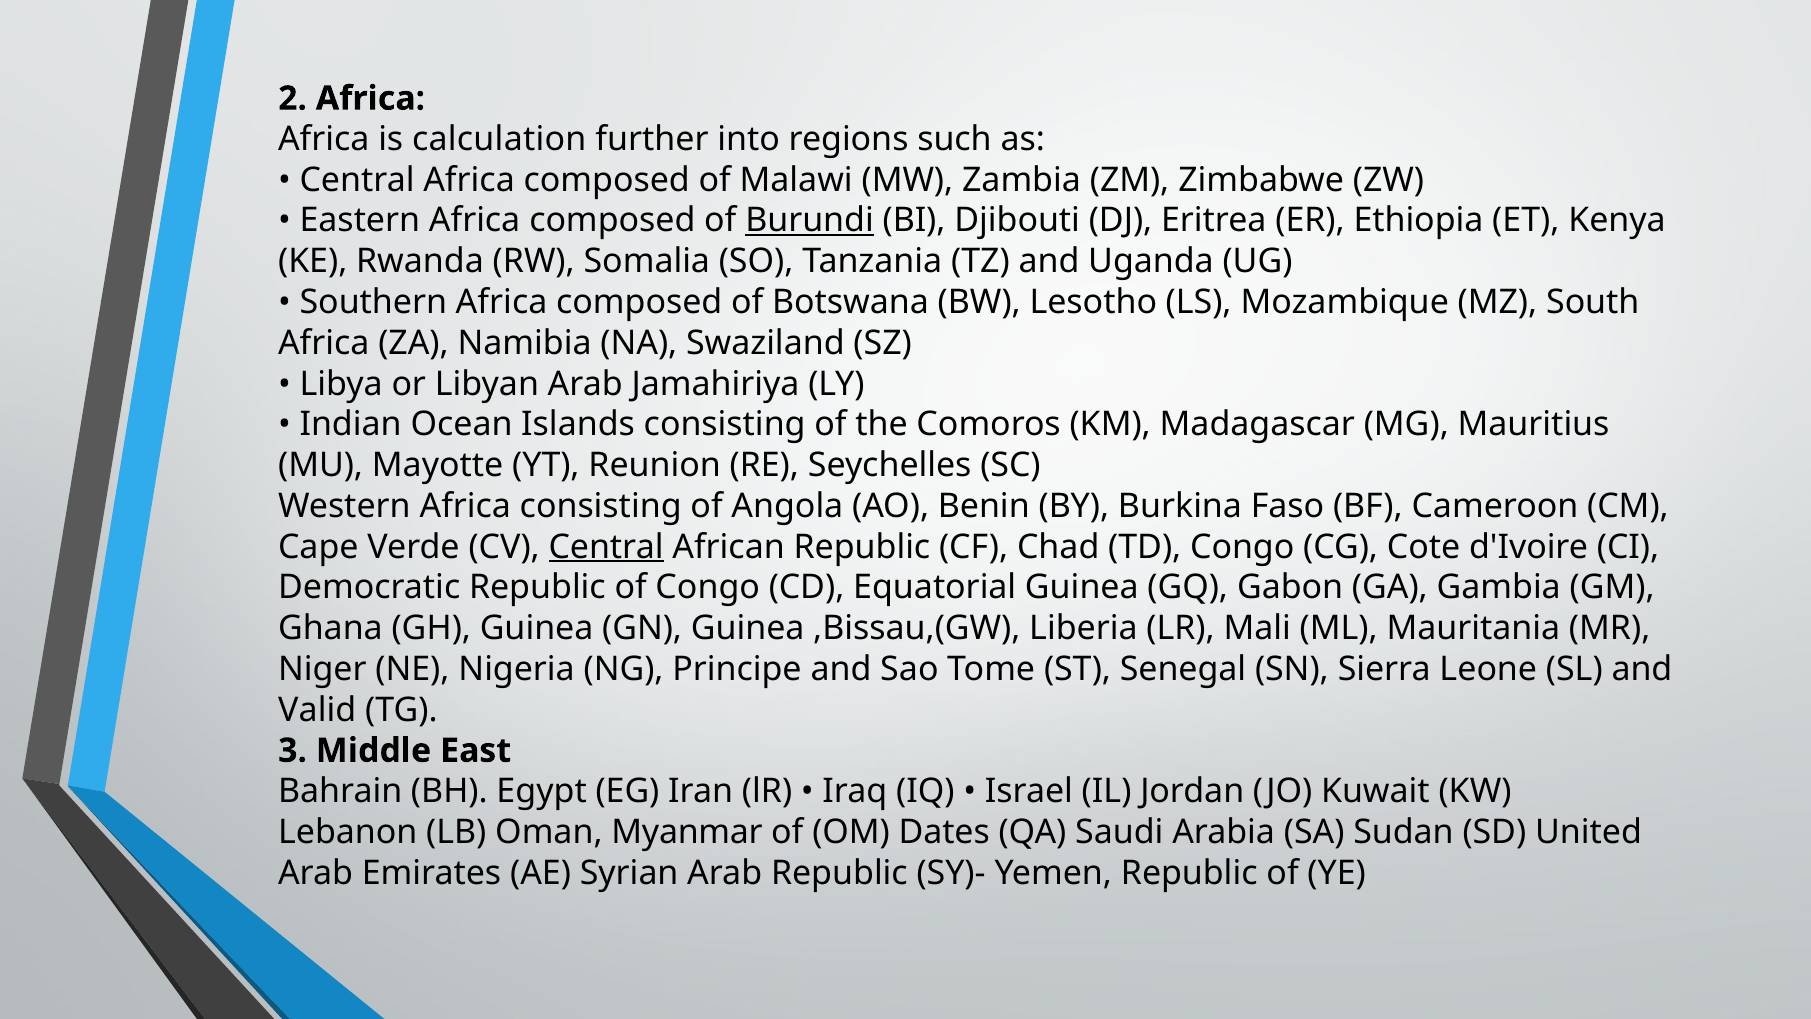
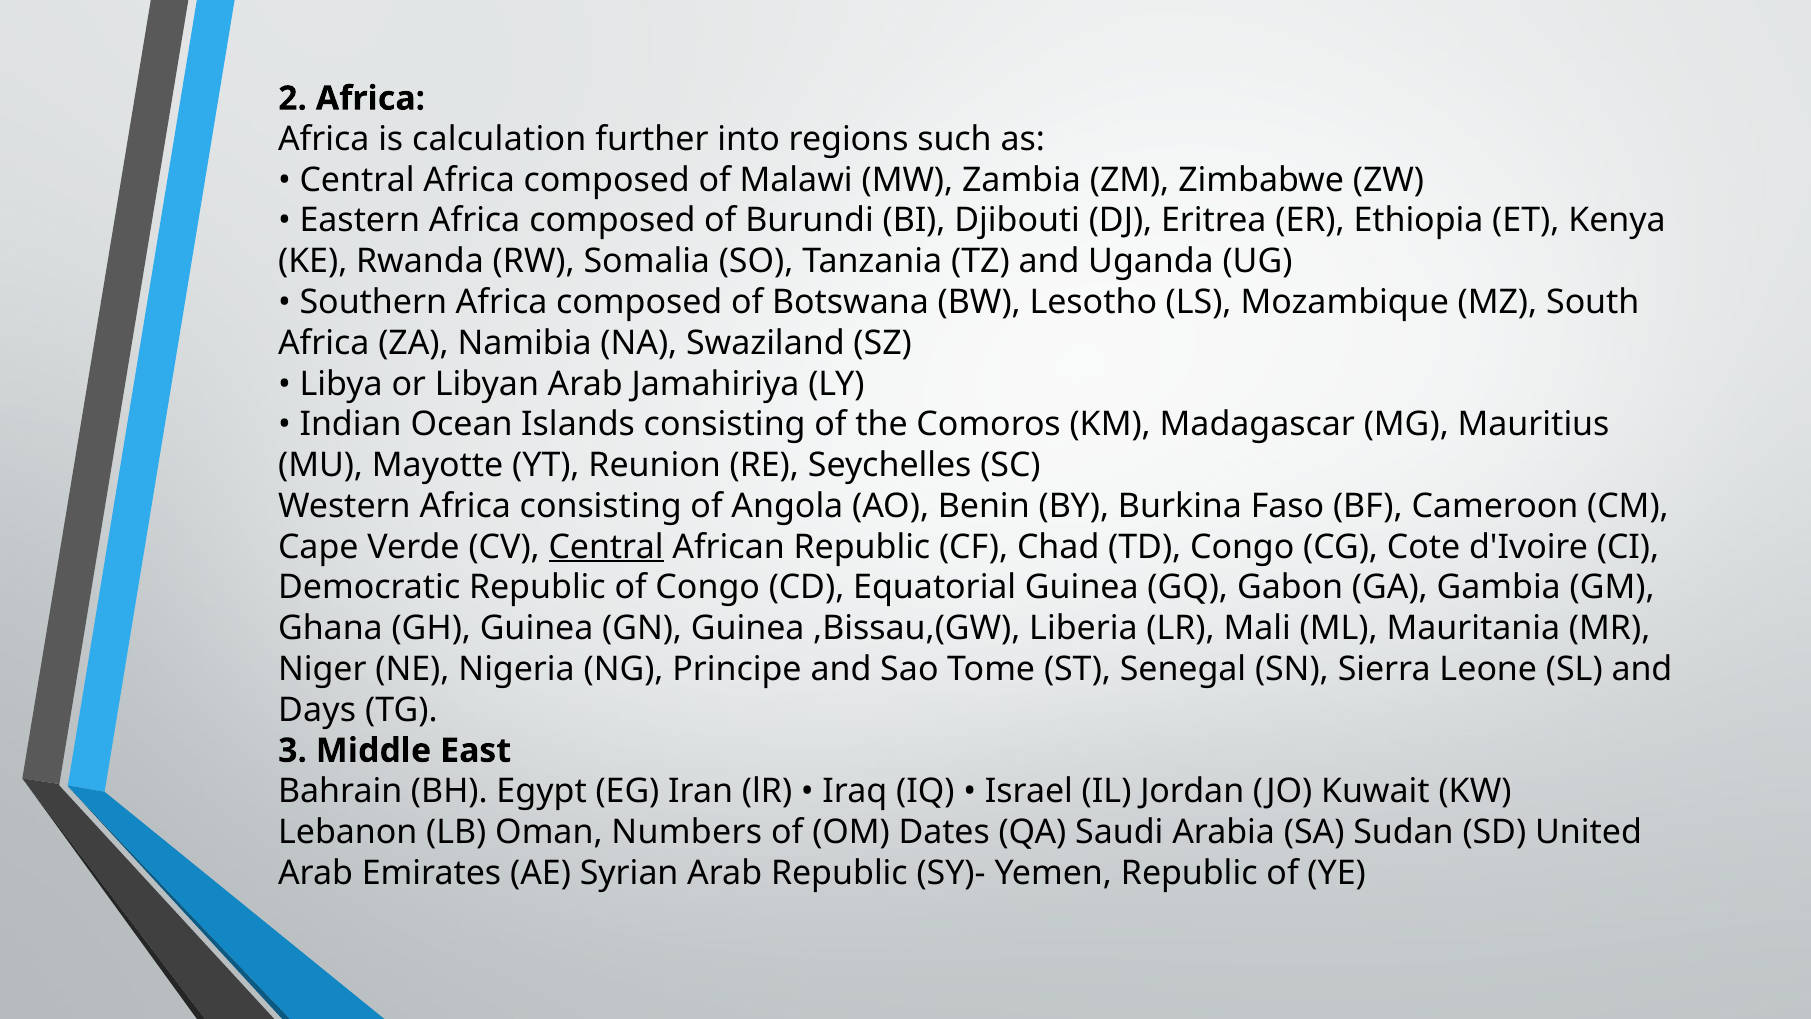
Burundi underline: present -> none
Valid: Valid -> Days
Myanmar: Myanmar -> Numbers
